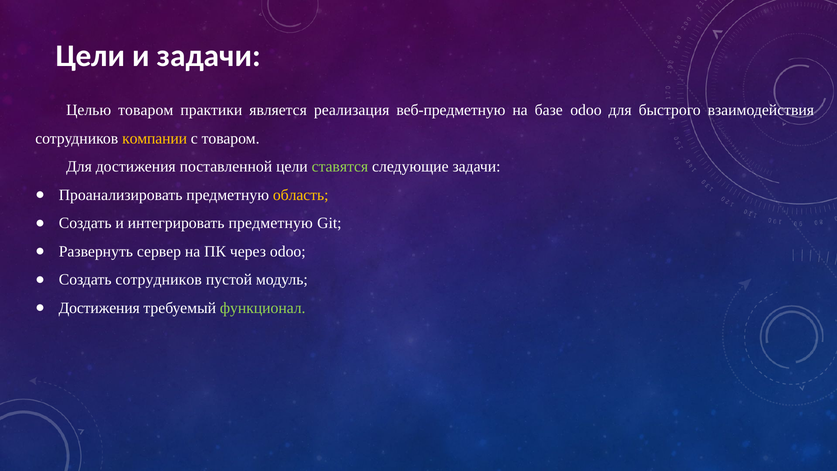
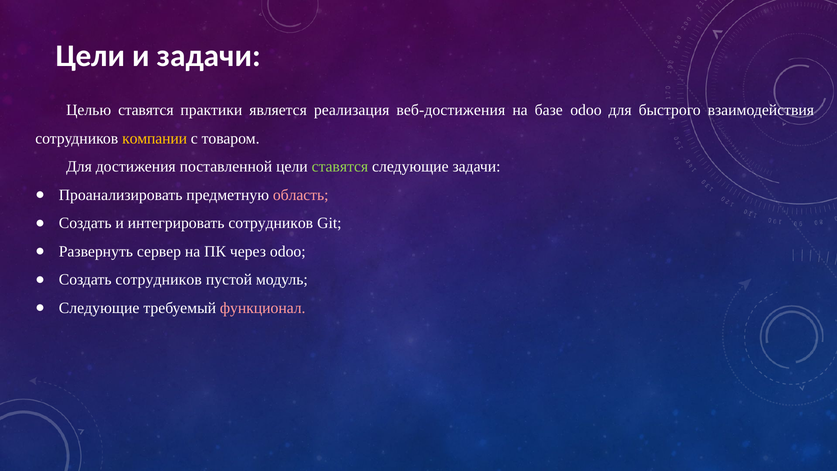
Целью товаром: товаром -> ставятся
веб-предметную: веб-предметную -> веб-достижения
область colour: yellow -> pink
интегрировать предметную: предметную -> сотрудников
Достижения at (99, 308): Достижения -> Следующие
функционал colour: light green -> pink
